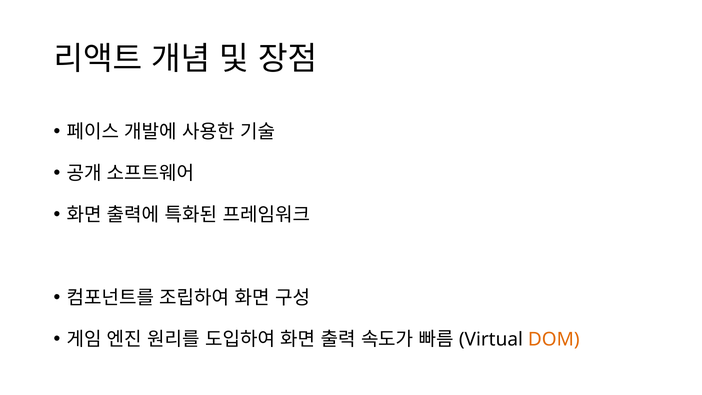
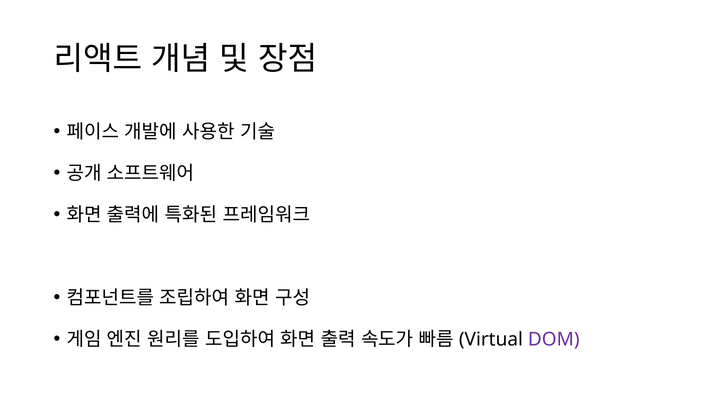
DOM colour: orange -> purple
